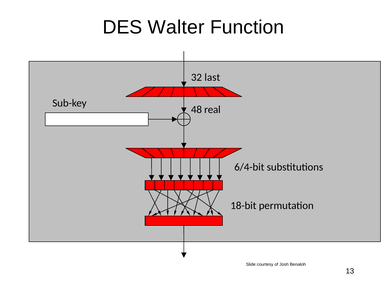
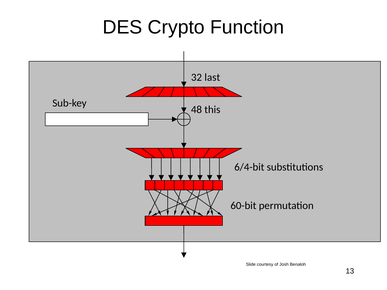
Walter: Walter -> Crypto
real: real -> this
18-bit: 18-bit -> 60-bit
